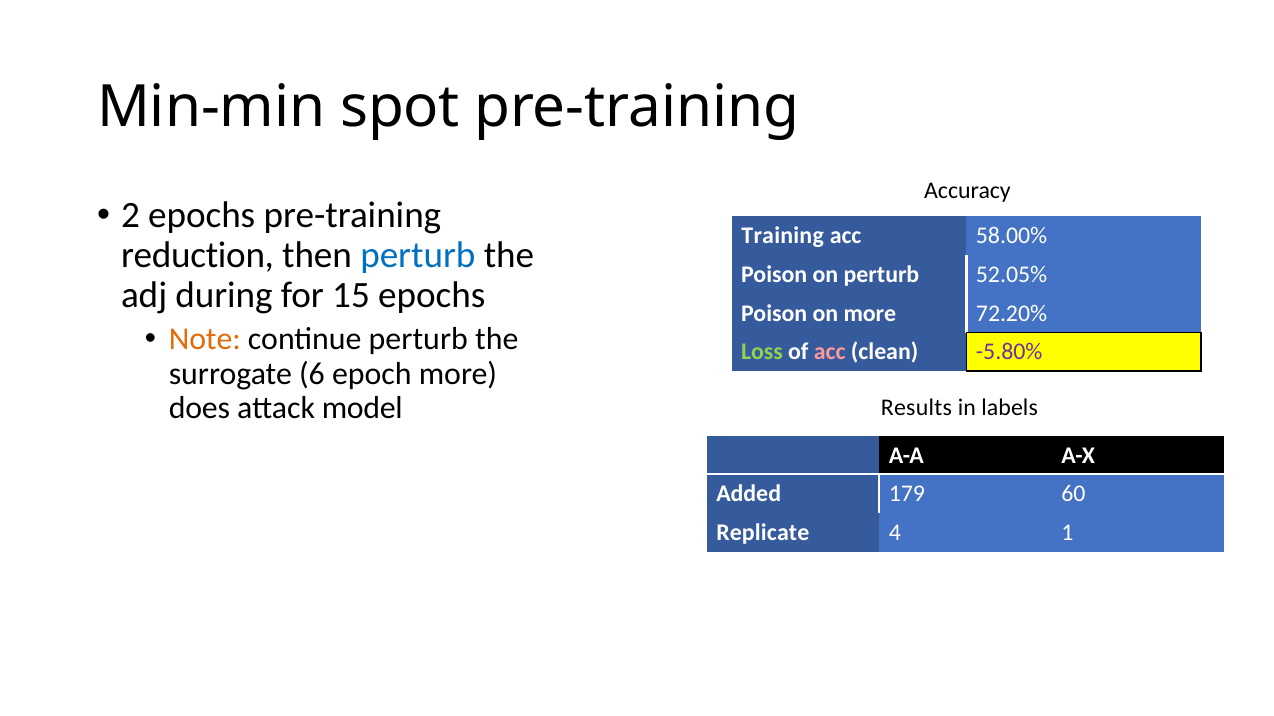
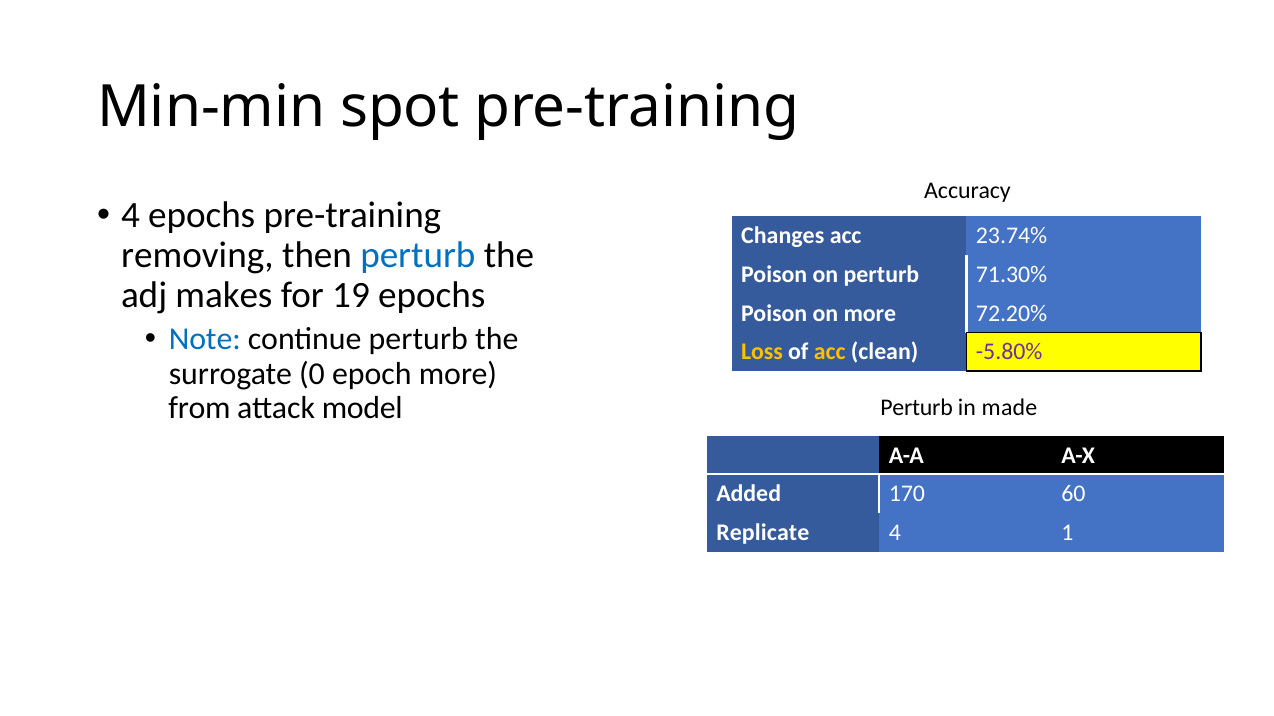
2 at (130, 215): 2 -> 4
Training: Training -> Changes
58.00%: 58.00% -> 23.74%
reduction: reduction -> removing
52.05%: 52.05% -> 71.30%
during: during -> makes
15: 15 -> 19
Note colour: orange -> blue
Loss colour: light green -> yellow
acc at (830, 352) colour: pink -> yellow
6: 6 -> 0
does: does -> from
Results at (916, 408): Results -> Perturb
labels: labels -> made
179: 179 -> 170
